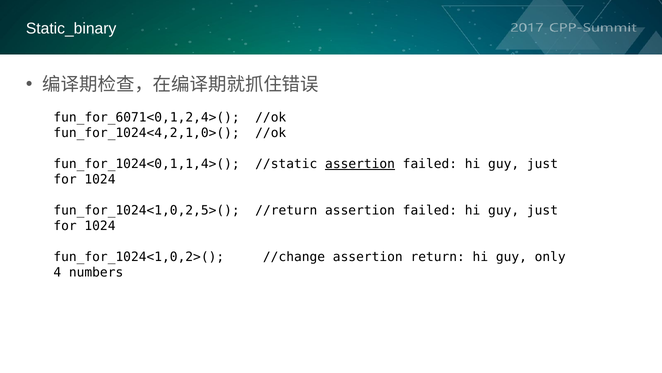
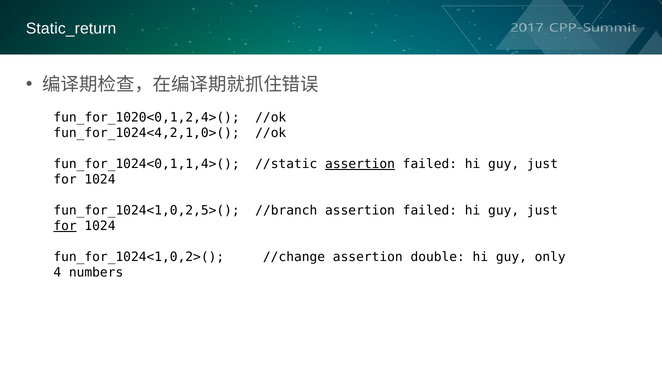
Static_binary: Static_binary -> Static_return
fun_for_6071<0,1,2,4>(: fun_for_6071<0,1,2,4>( -> fun_for_1020<0,1,2,4>(
//return: //return -> //branch
for at (65, 226) underline: none -> present
return: return -> double
